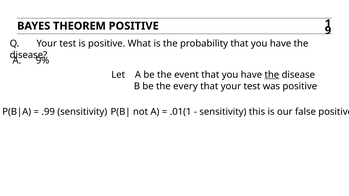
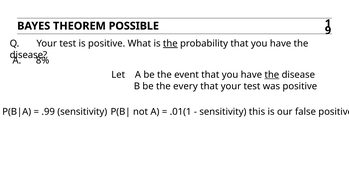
THEOREM POSITIVE: POSITIVE -> POSSIBLE
the at (170, 44) underline: none -> present
9%: 9% -> 8%
